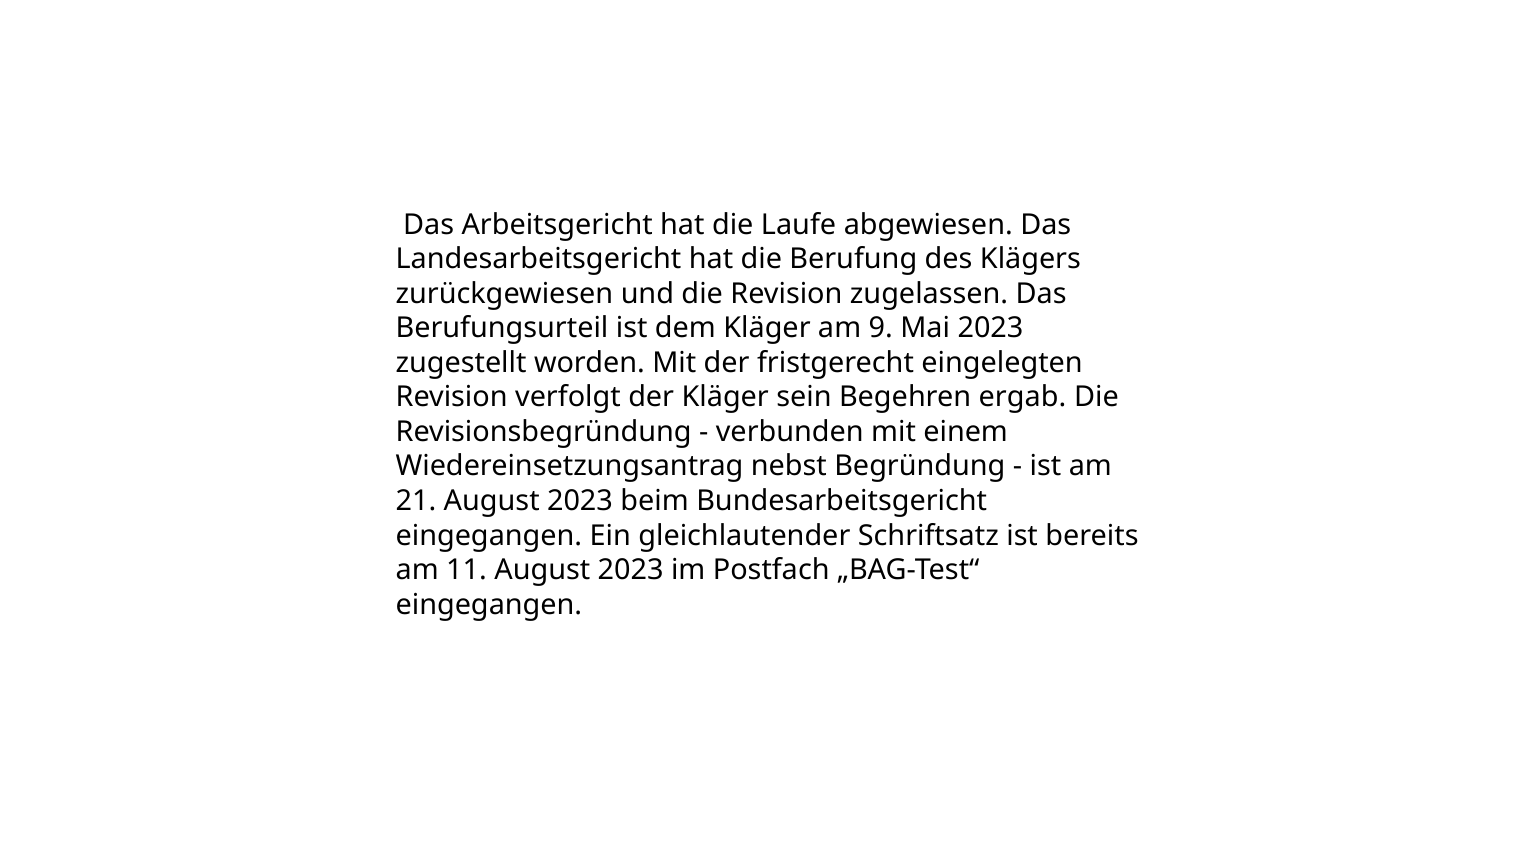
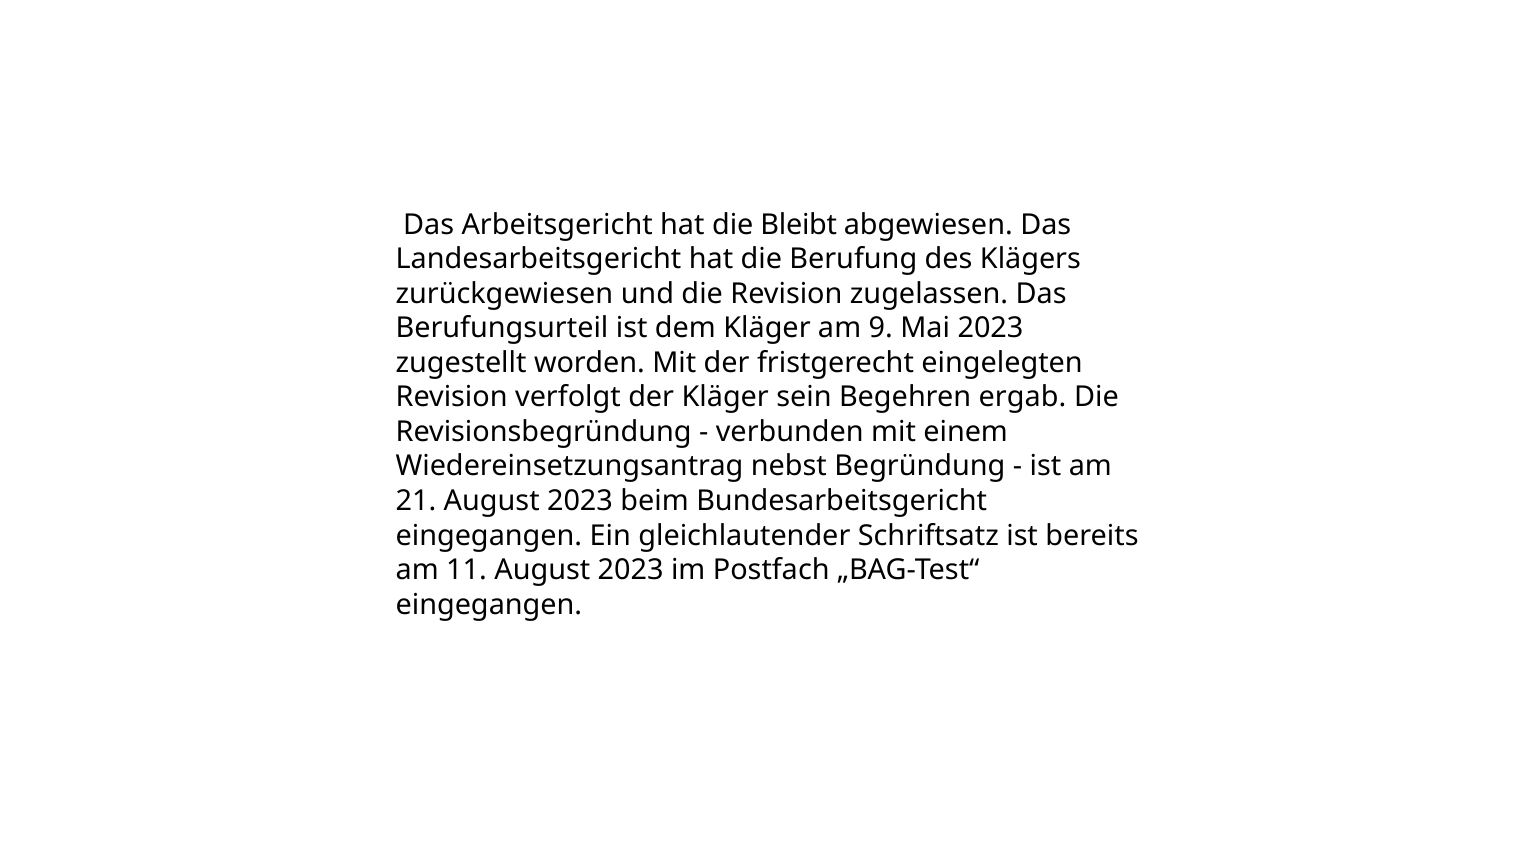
Laufe: Laufe -> Bleibt
